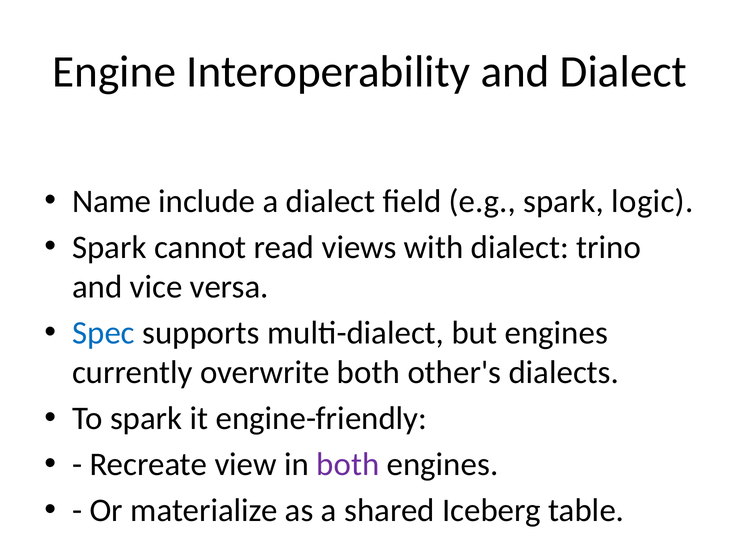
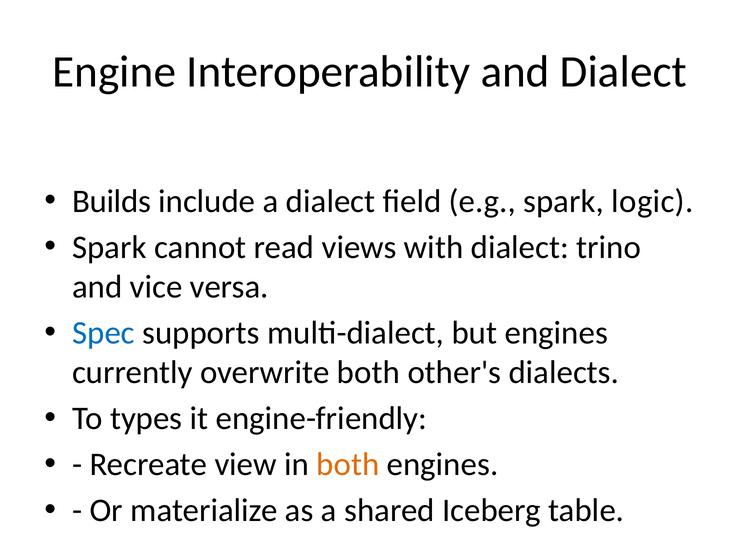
Name: Name -> Builds
To spark: spark -> types
both at (348, 464) colour: purple -> orange
